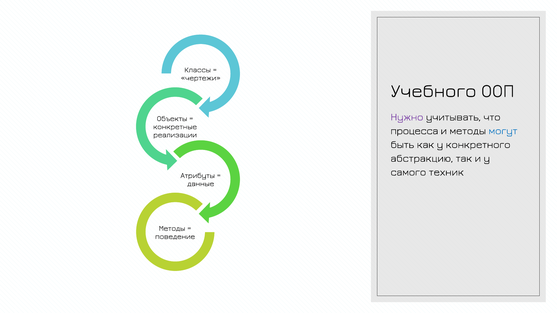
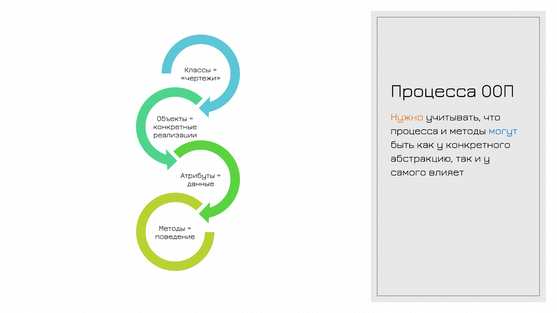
Учебного at (433, 91): Учебного -> Процесса
Нужно colour: purple -> orange
техник: техник -> влияет
